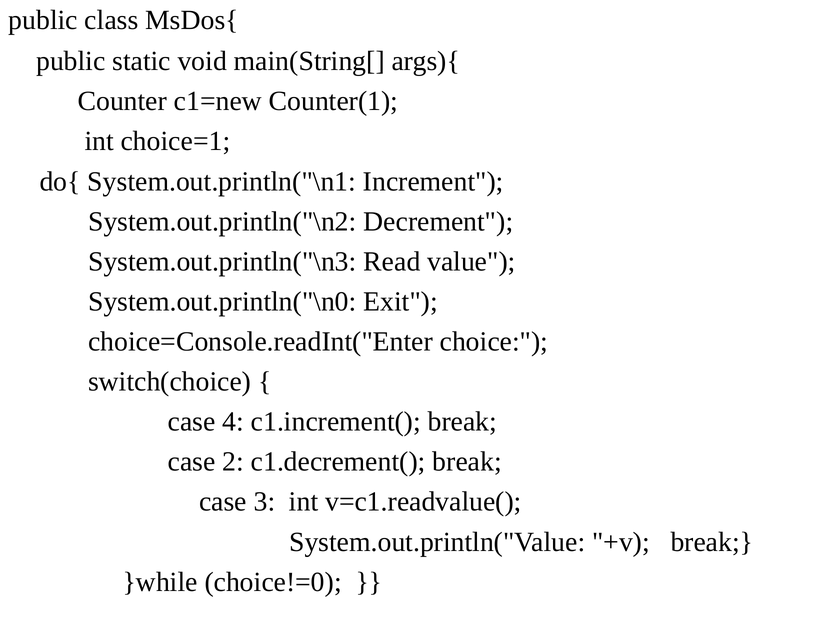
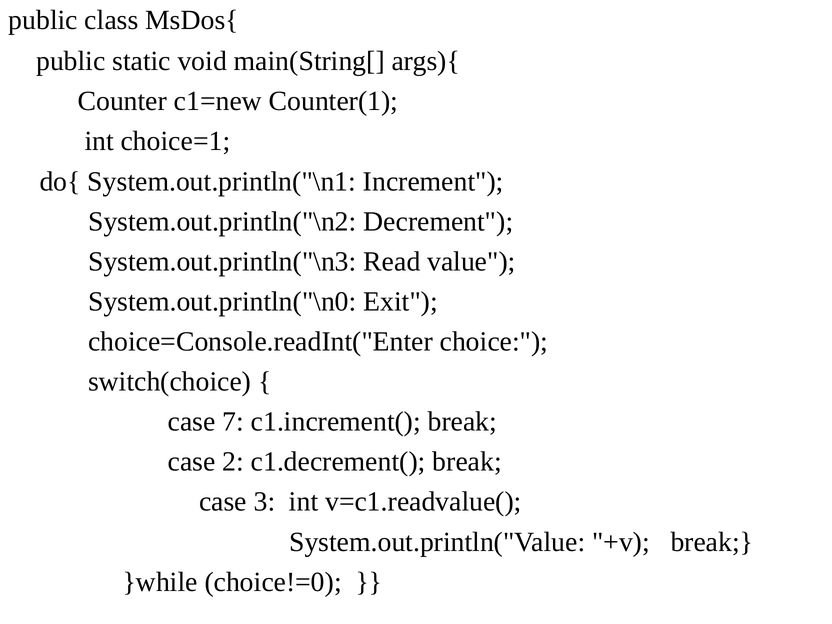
4: 4 -> 7
